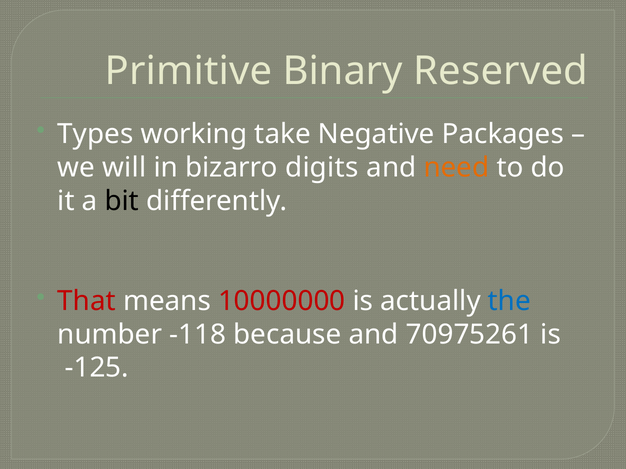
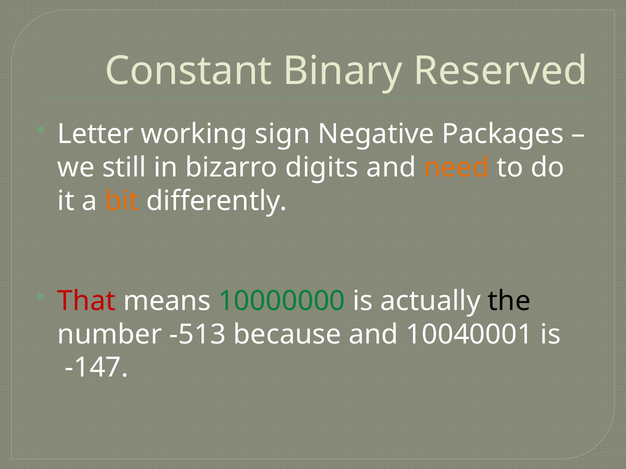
Primitive: Primitive -> Constant
Types: Types -> Letter
take: take -> sign
will: will -> still
bit colour: black -> orange
10000000 colour: red -> green
the colour: blue -> black
-118: -118 -> -513
70975261: 70975261 -> 10040001
-125: -125 -> -147
